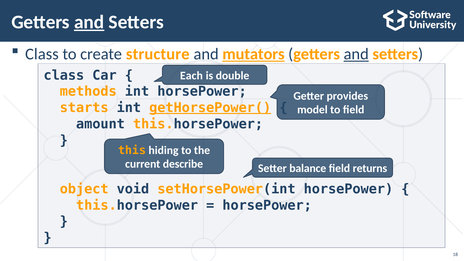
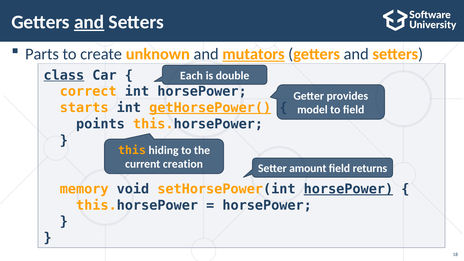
Class at (42, 54): Class -> Parts
structure: structure -> unknown
and at (356, 54) underline: present -> none
class at (64, 75) underline: none -> present
methods: methods -> correct
amount: amount -> points
describe: describe -> creation
balance: balance -> amount
object: object -> memory
horsePower at (348, 189) underline: none -> present
